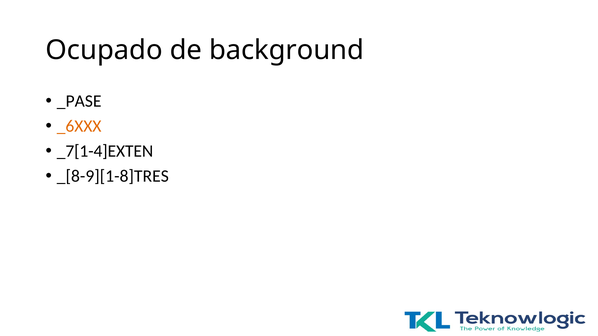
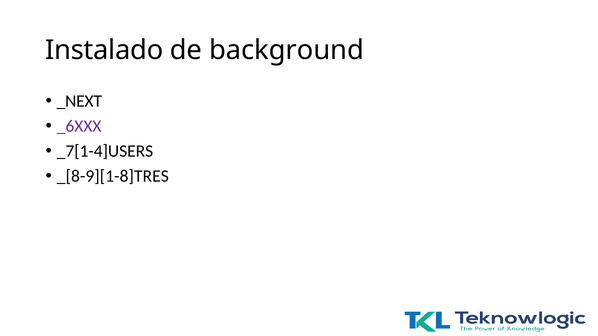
Ocupado: Ocupado -> Instalado
_PASE: _PASE -> _NEXT
_6XXX colour: orange -> purple
_7[1-4]EXTEN: _7[1-4]EXTEN -> _7[1-4]USERS
